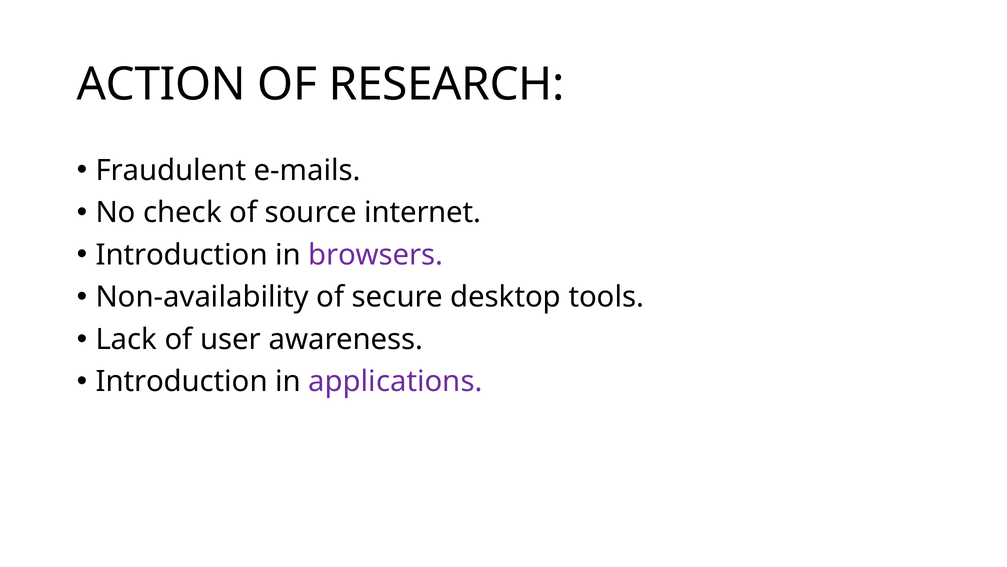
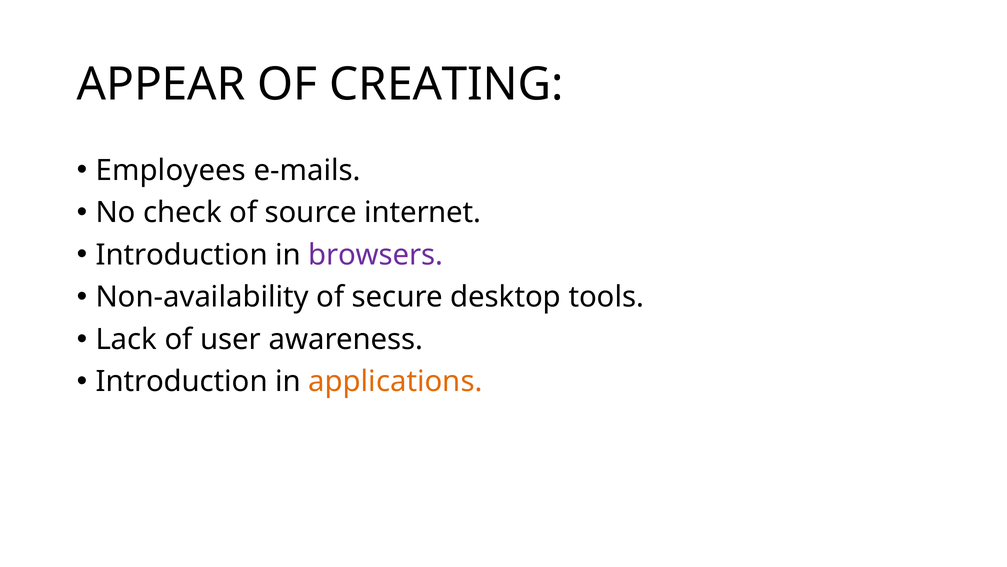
ACTION: ACTION -> APPEAR
RESEARCH: RESEARCH -> CREATING
Fraudulent: Fraudulent -> Employees
applications colour: purple -> orange
